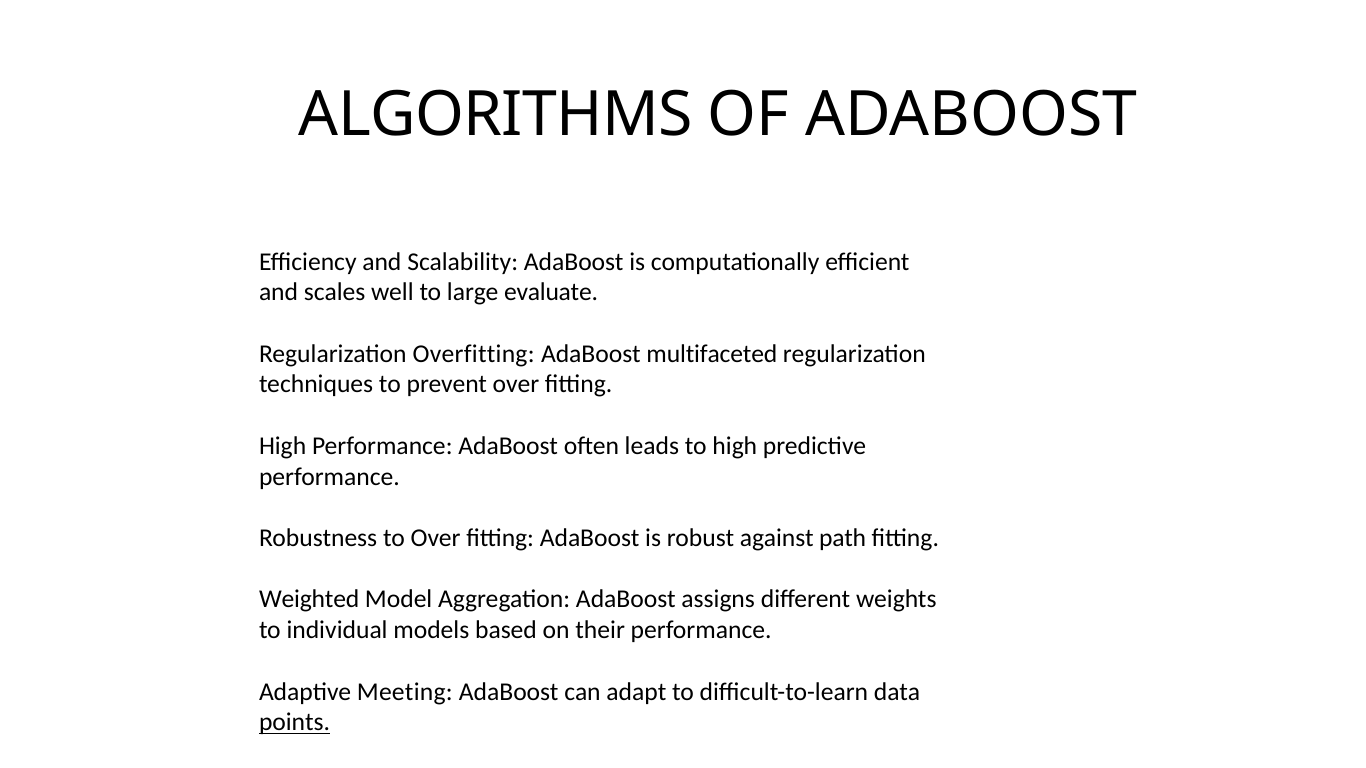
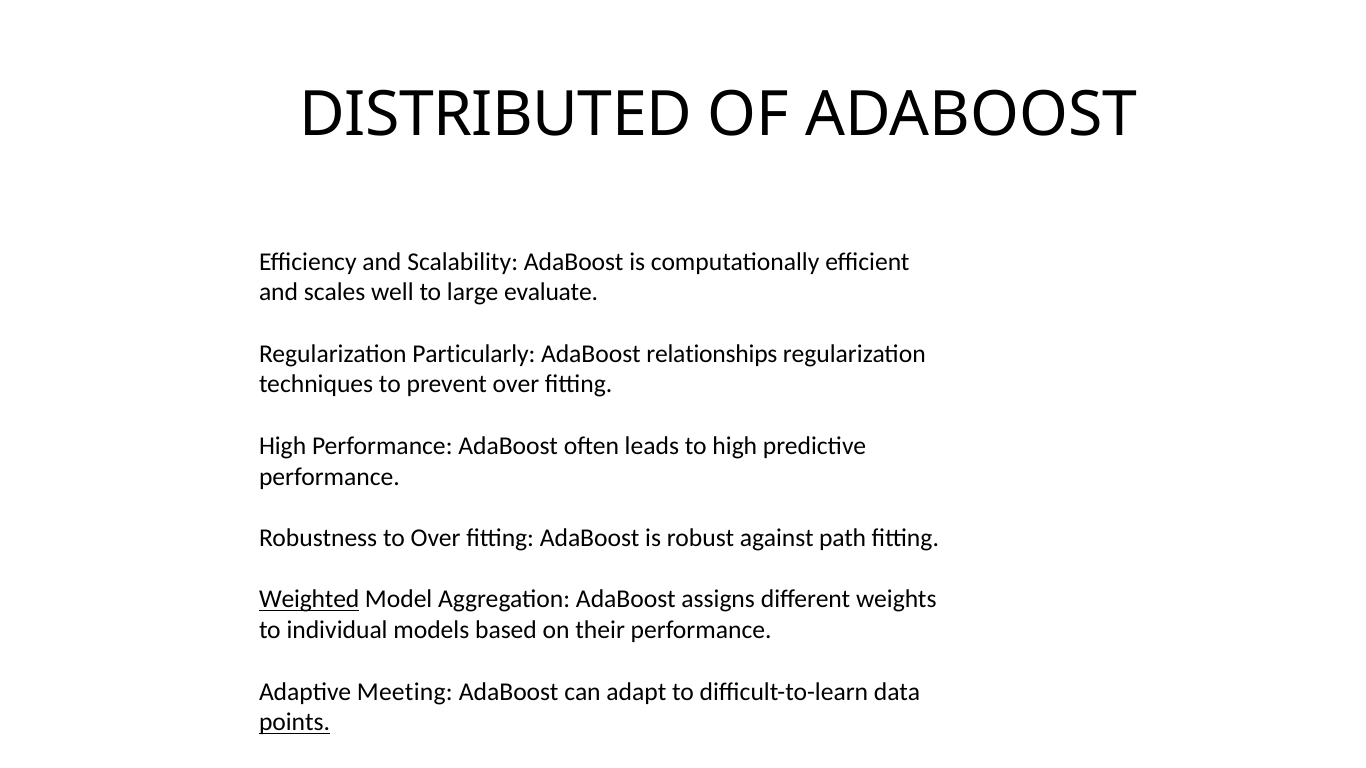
ALGORITHMS: ALGORITHMS -> DISTRIBUTED
Overfitting: Overfitting -> Particularly
multifaceted: multifaceted -> relationships
Weighted underline: none -> present
